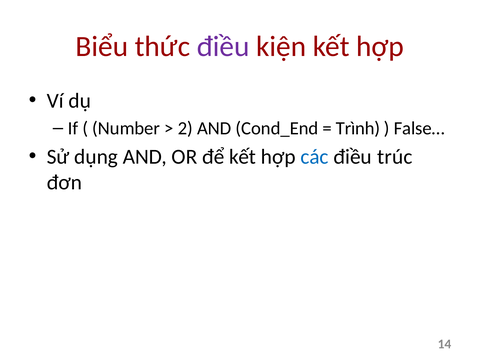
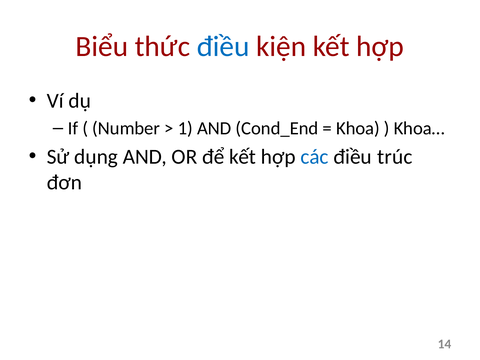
điều at (223, 46) colour: purple -> blue
2: 2 -> 1
Trình: Trình -> Khoa
False…: False… -> Khoa…
